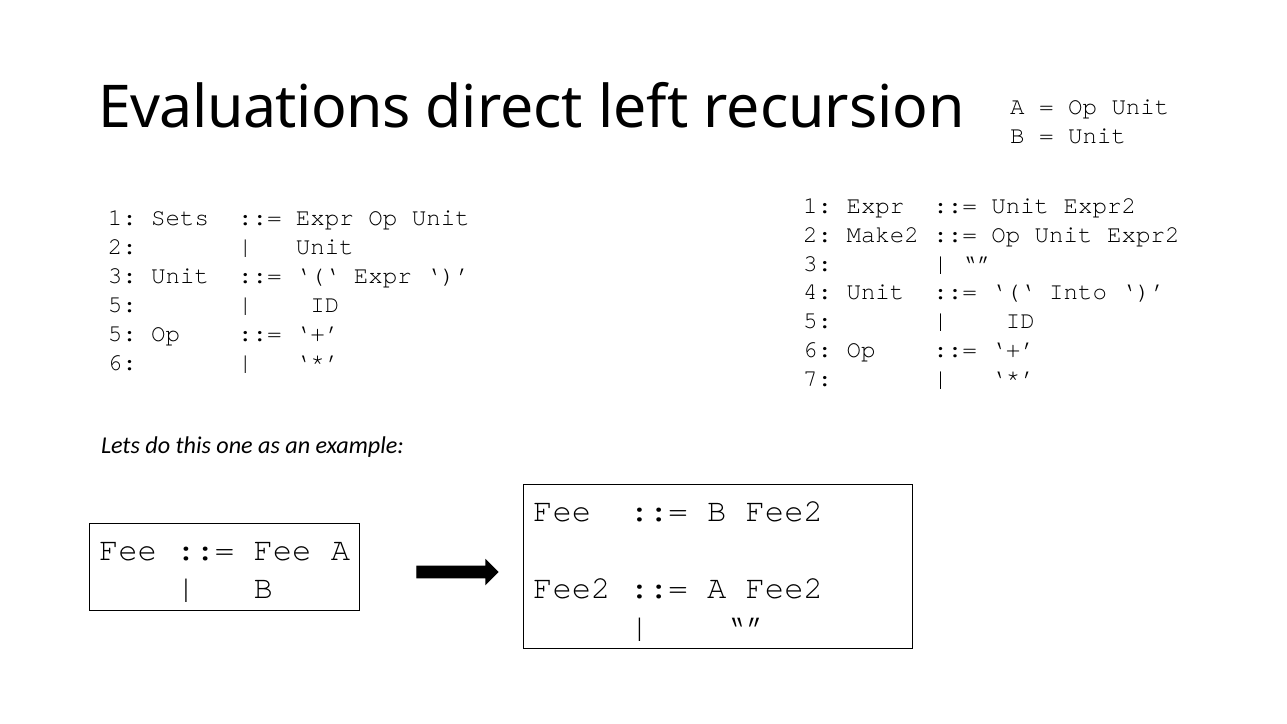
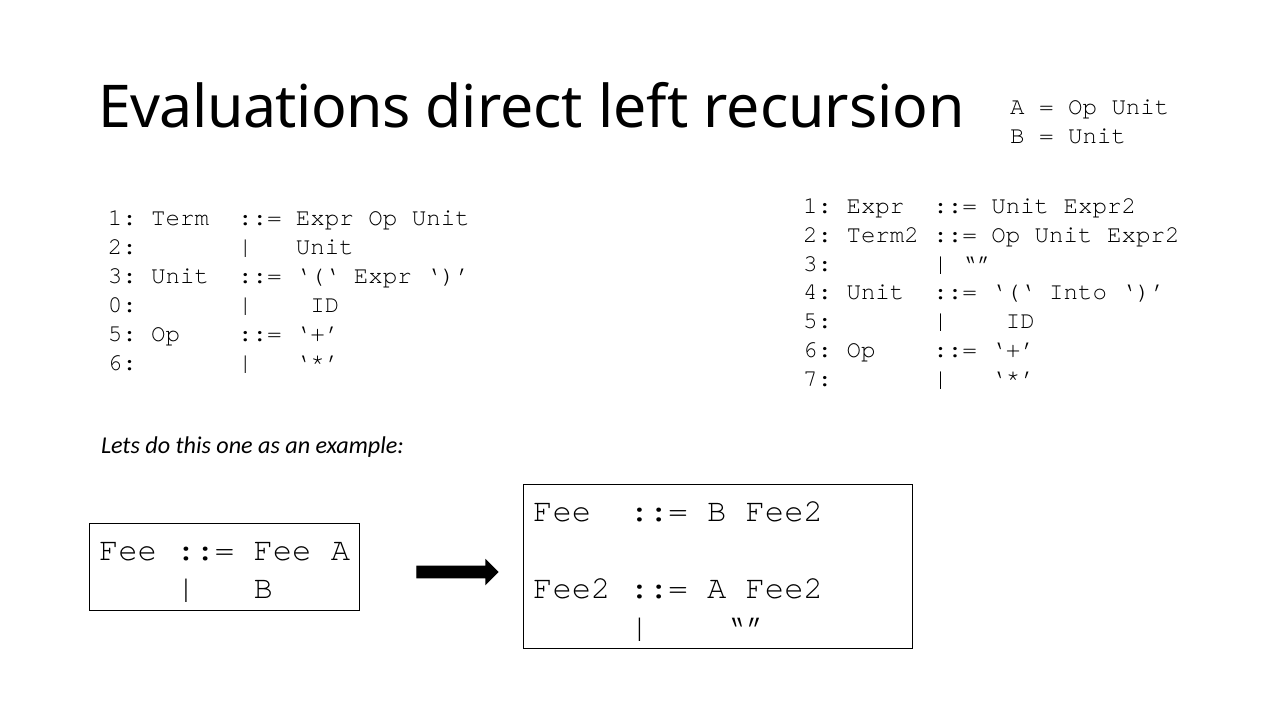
Sets: Sets -> Term
Make2: Make2 -> Term2
5 at (122, 305): 5 -> 0
